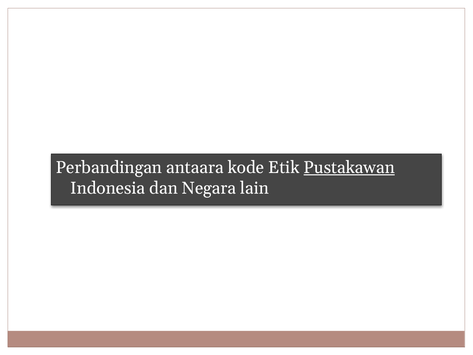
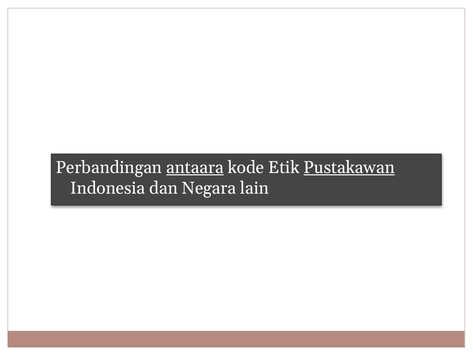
antaara underline: none -> present
